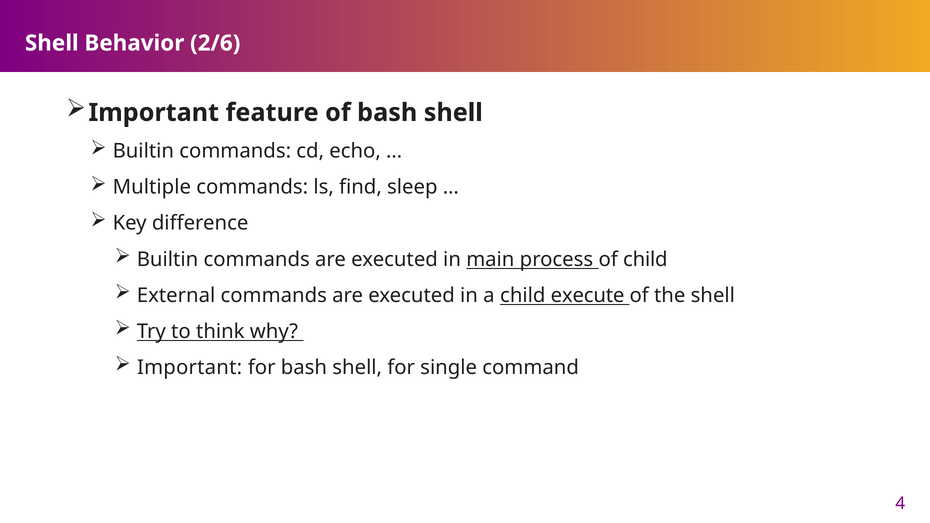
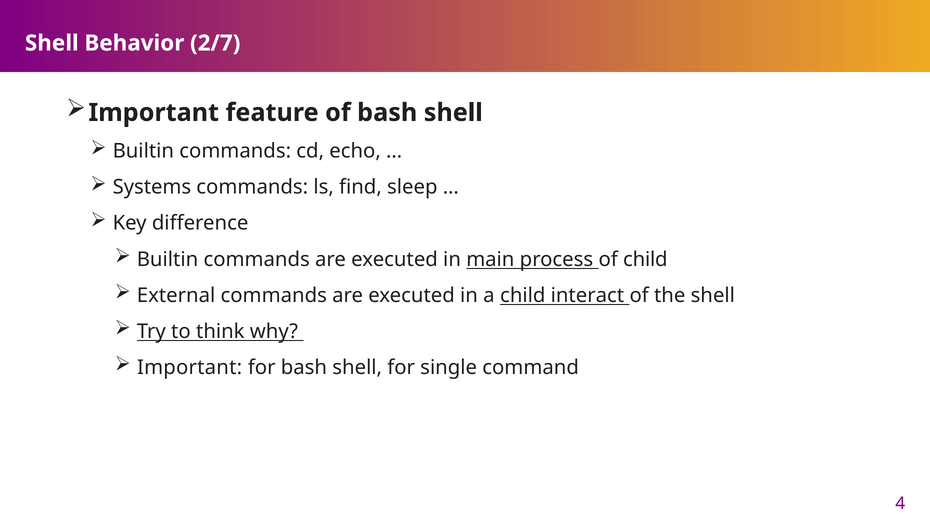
2/6: 2/6 -> 2/7
Multiple: Multiple -> Systems
execute: execute -> interact
